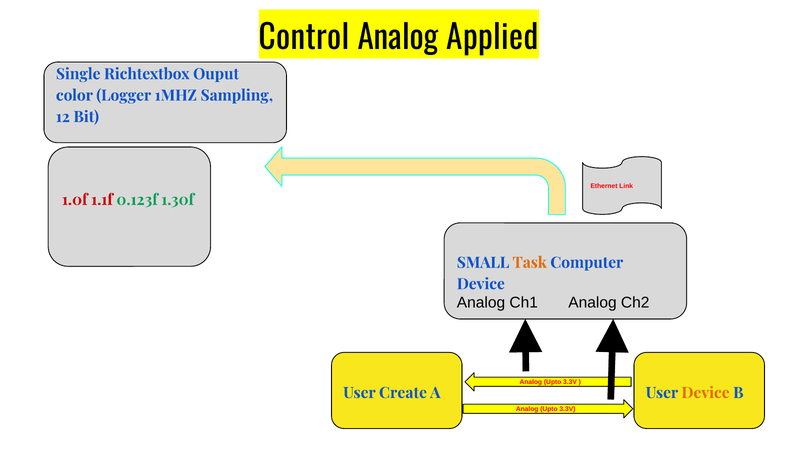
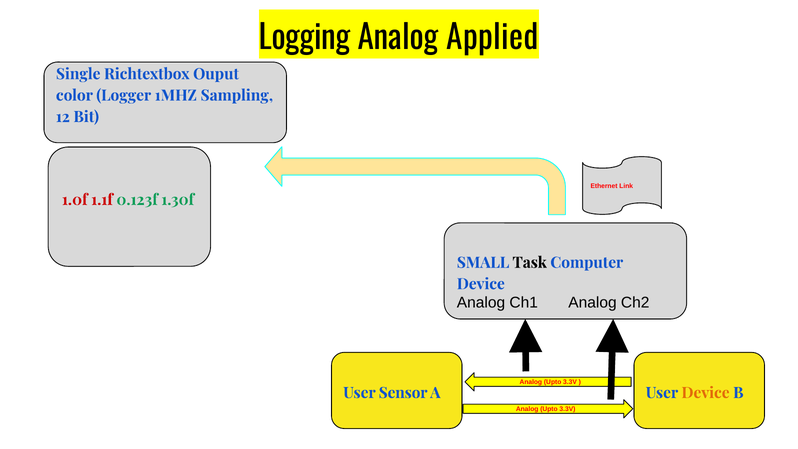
Control: Control -> Logging
Task colour: orange -> black
Create: Create -> Sensor
